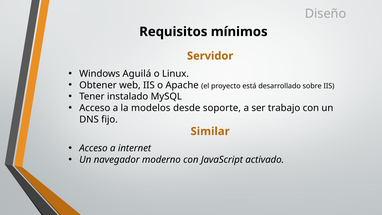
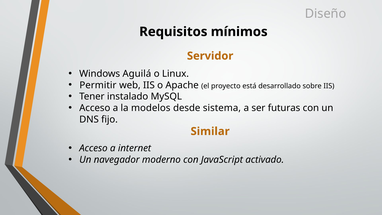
Obtener: Obtener -> Permitir
soporte: soporte -> sistema
trabajo: trabajo -> futuras
